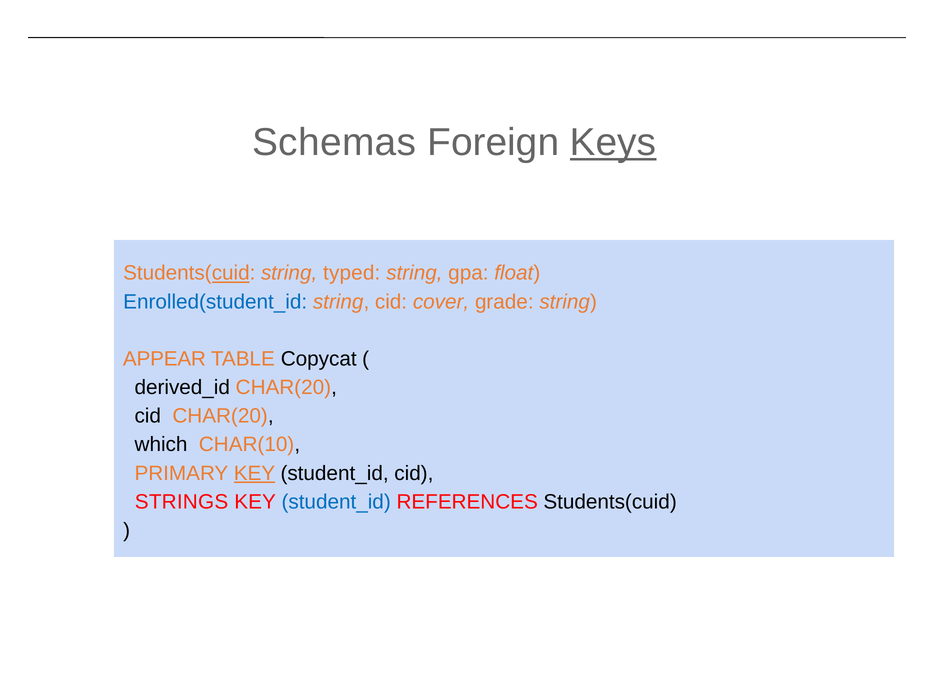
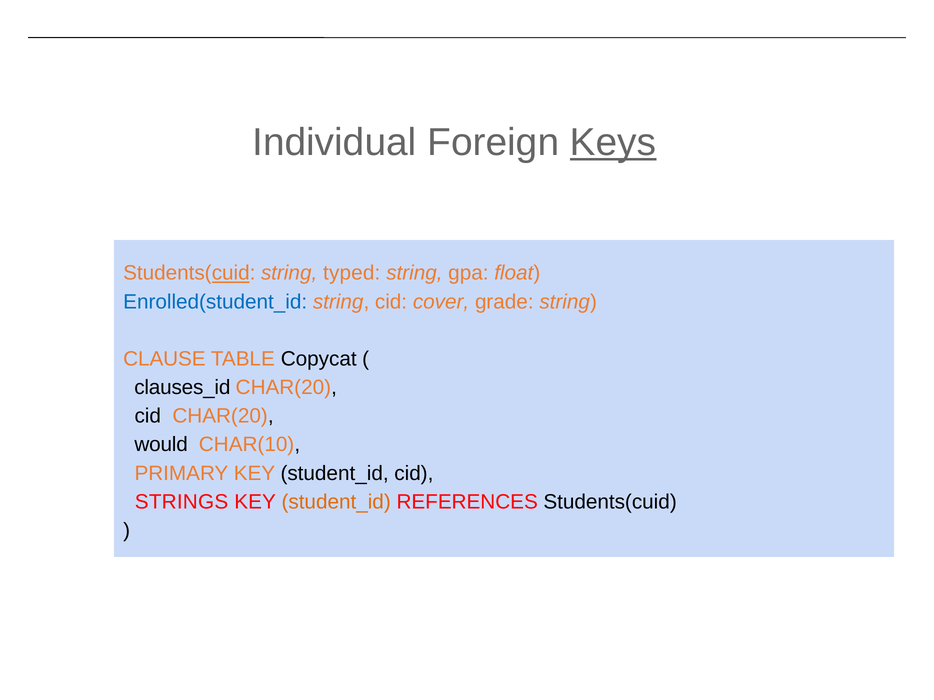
Schemas: Schemas -> Individual
APPEAR: APPEAR -> CLAUSE
derived_id: derived_id -> clauses_id
which: which -> would
KEY at (254, 474) underline: present -> none
student_id at (336, 502) colour: blue -> orange
